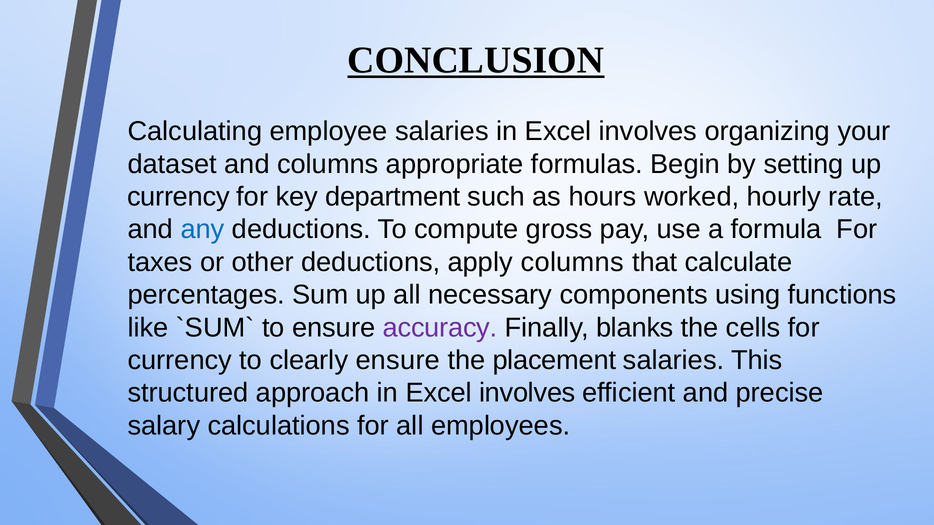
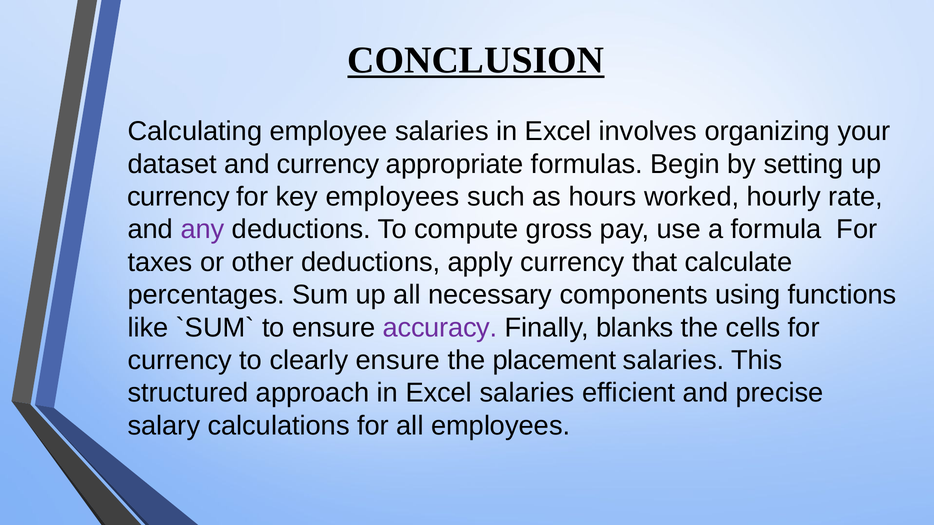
and columns: columns -> currency
key department: department -> employees
any colour: blue -> purple
apply columns: columns -> currency
approach in Excel involves: involves -> salaries
